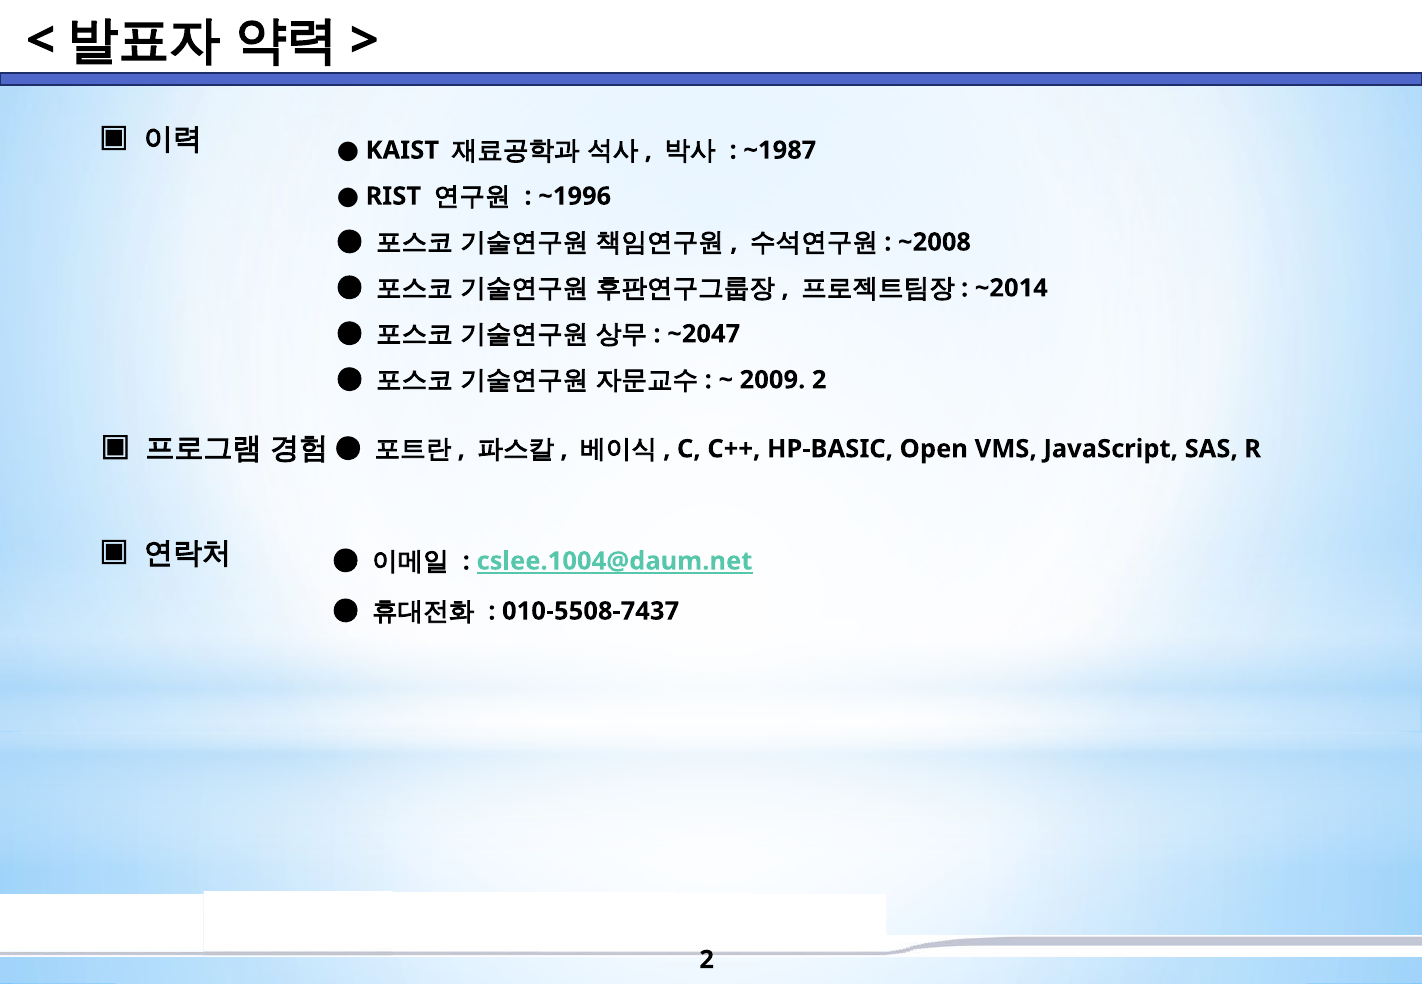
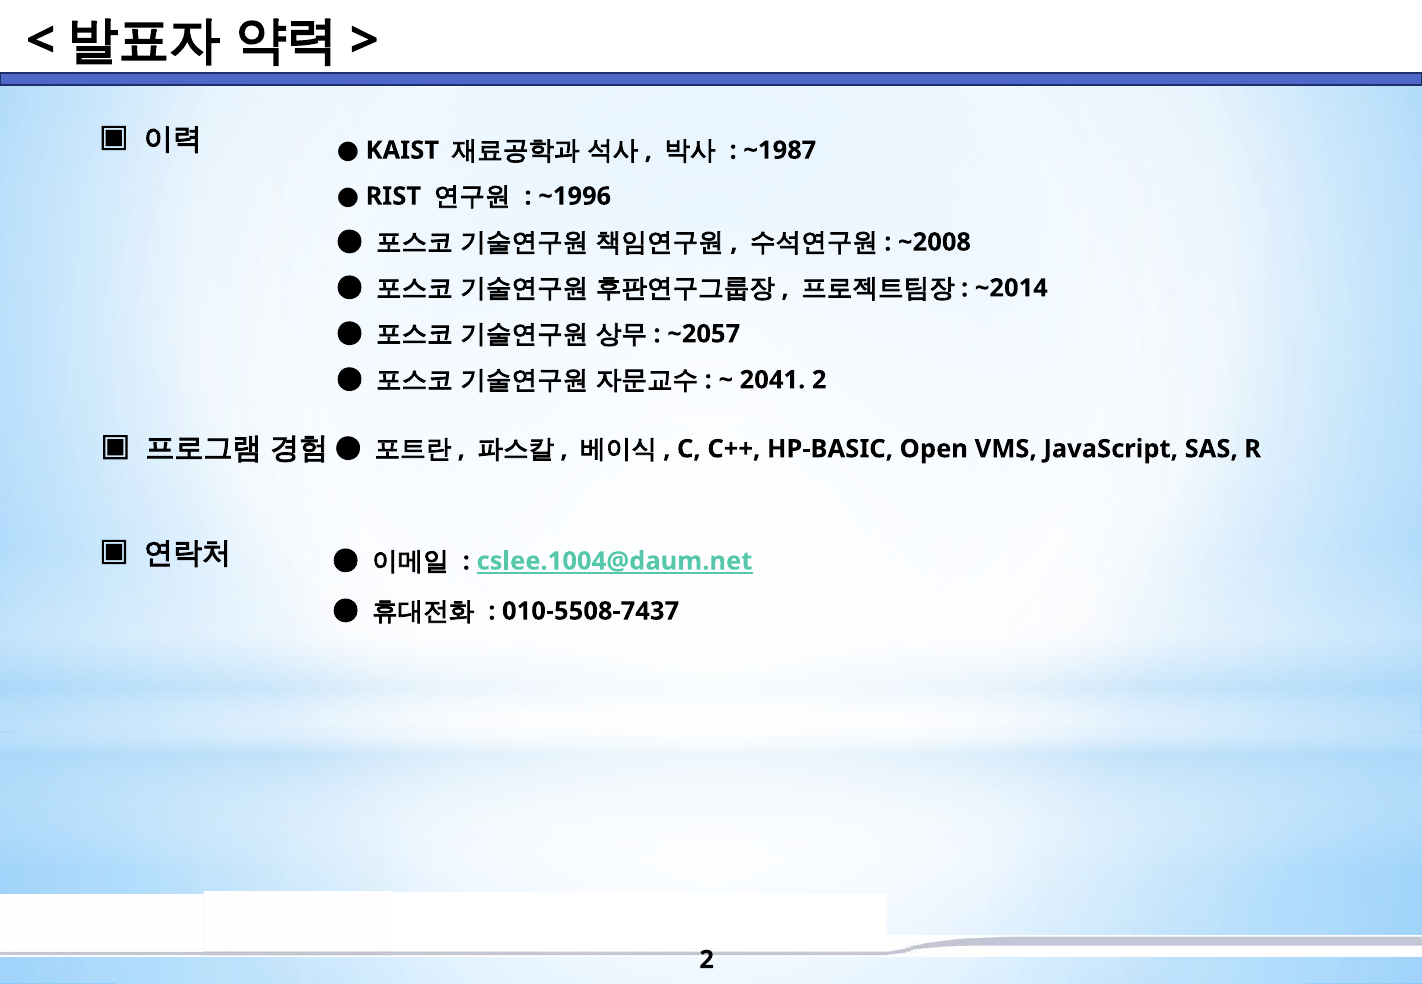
~2047: ~2047 -> ~2057
2009: 2009 -> 2041
